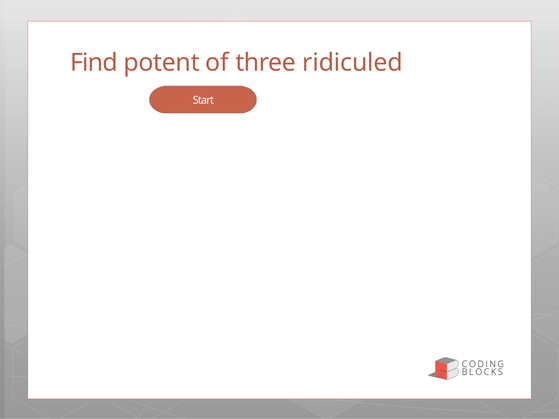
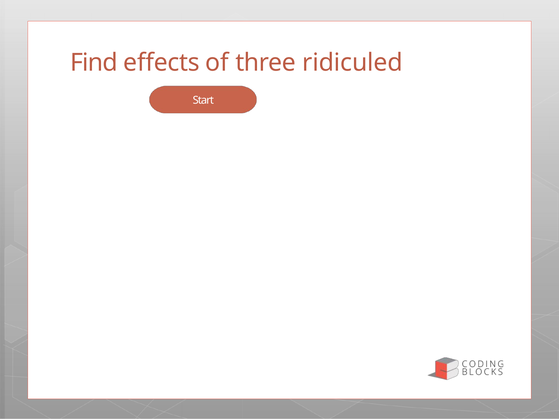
potent: potent -> effects
